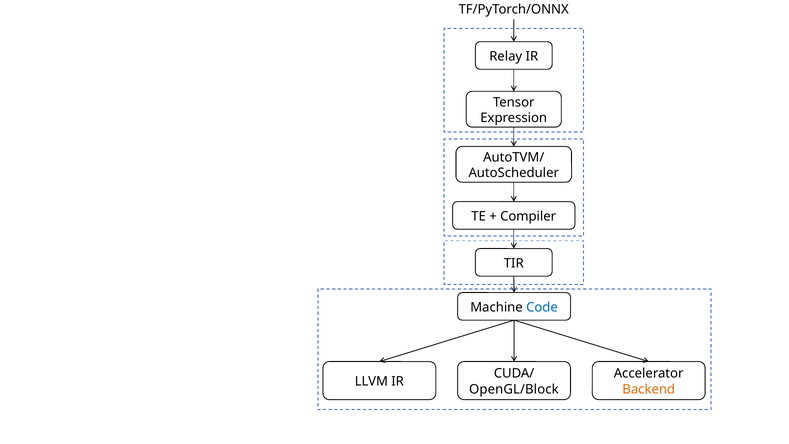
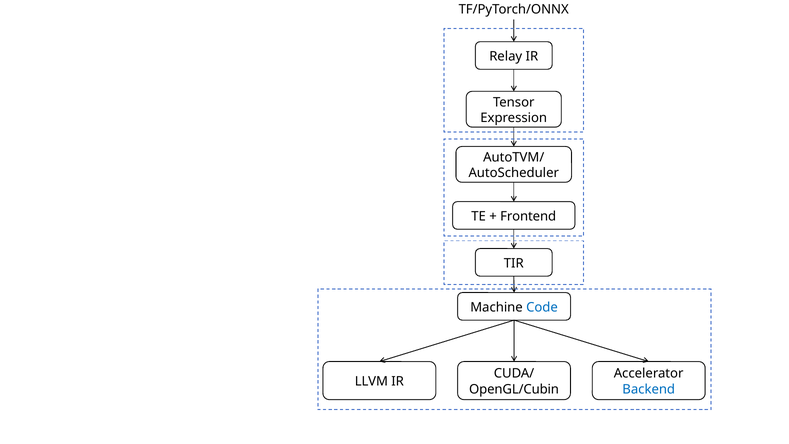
Compiler: Compiler -> Frontend
OpenGL/Block: OpenGL/Block -> OpenGL/Cubin
Backend colour: orange -> blue
